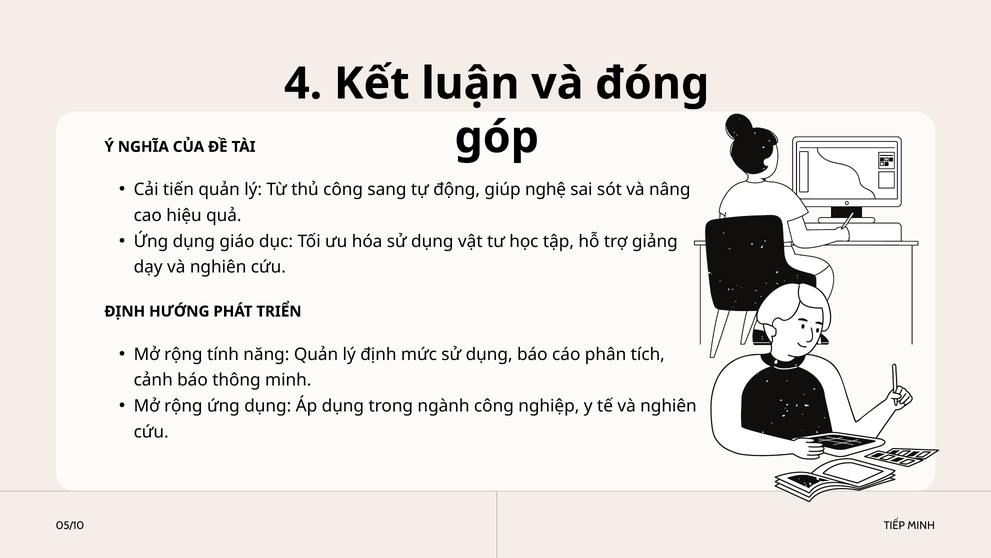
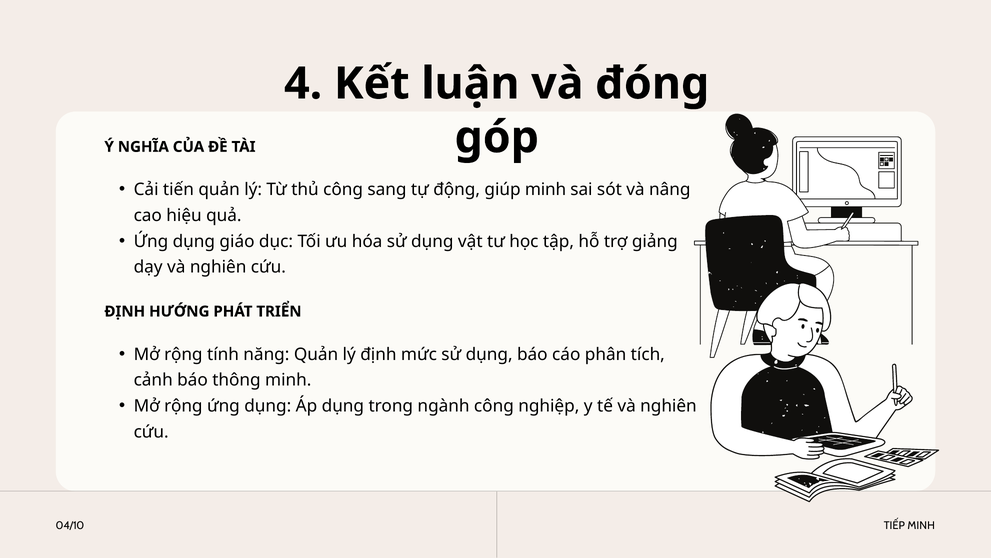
giúp nghệ: nghệ -> minh
05/10: 05/10 -> 04/10
